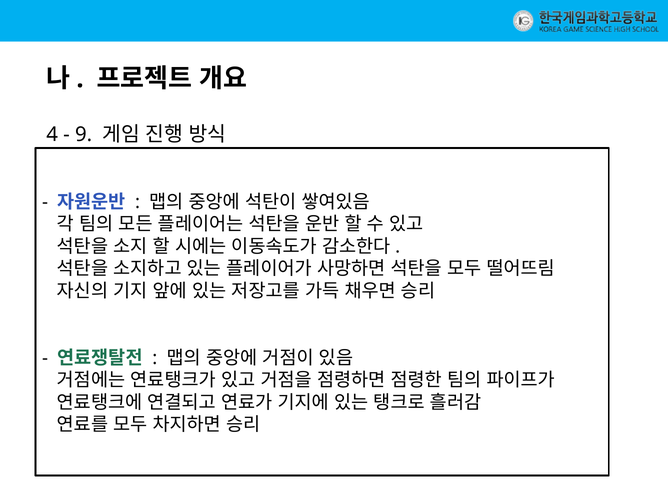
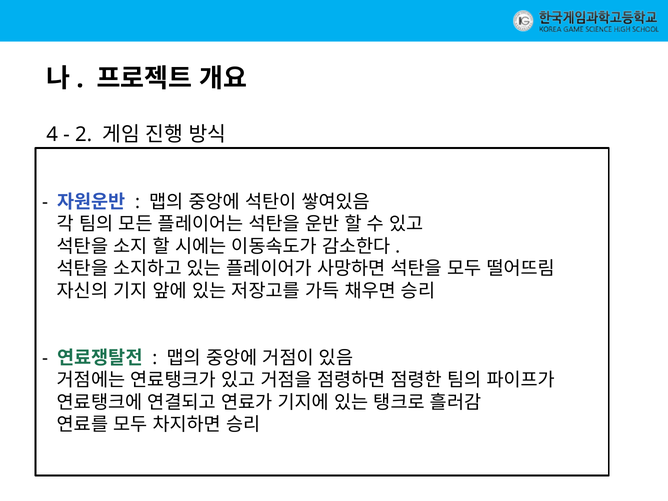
9: 9 -> 2
